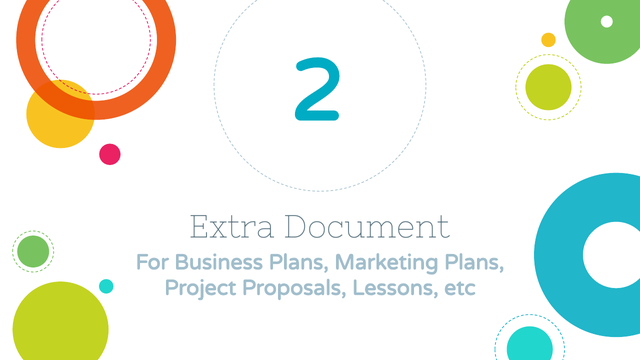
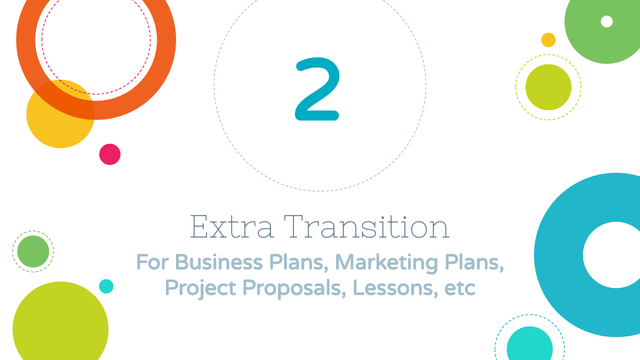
Document: Document -> Transition
